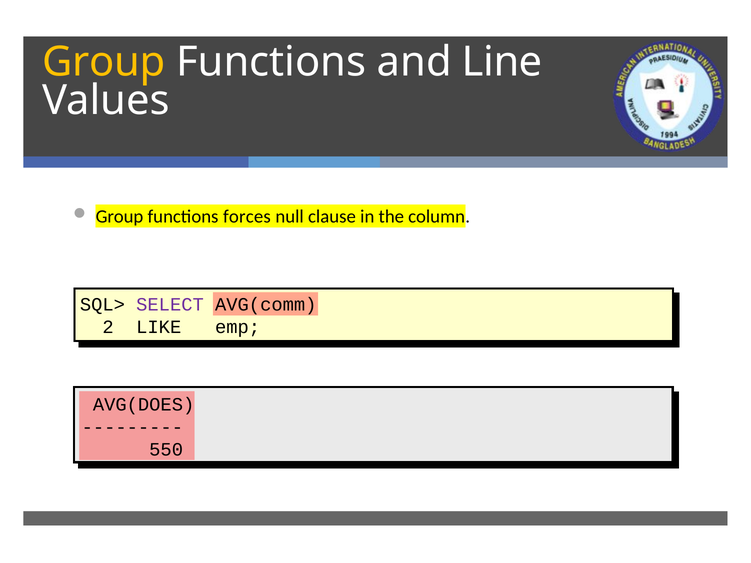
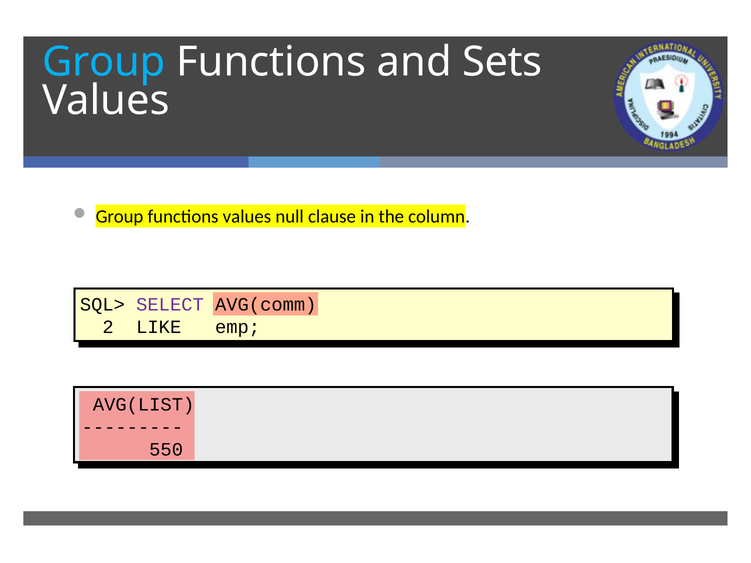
Group at (104, 62) colour: yellow -> light blue
Line: Line -> Sets
functions forces: forces -> values
AVG(DOES: AVG(DOES -> AVG(LIST
